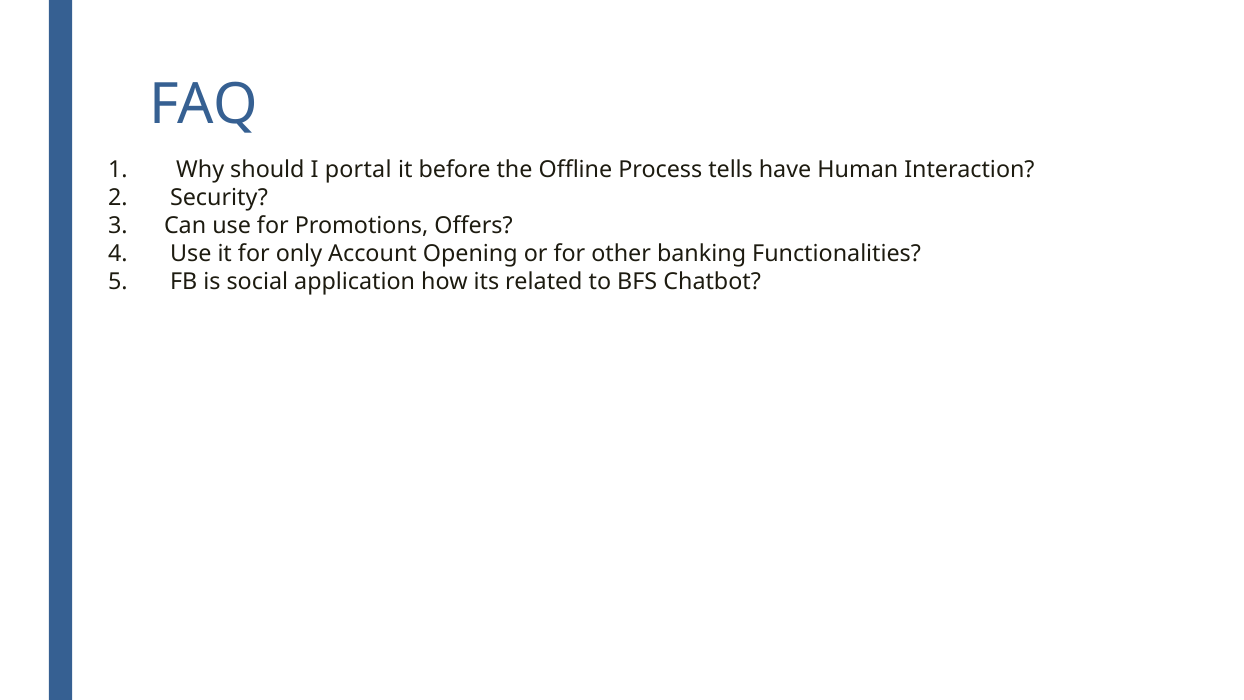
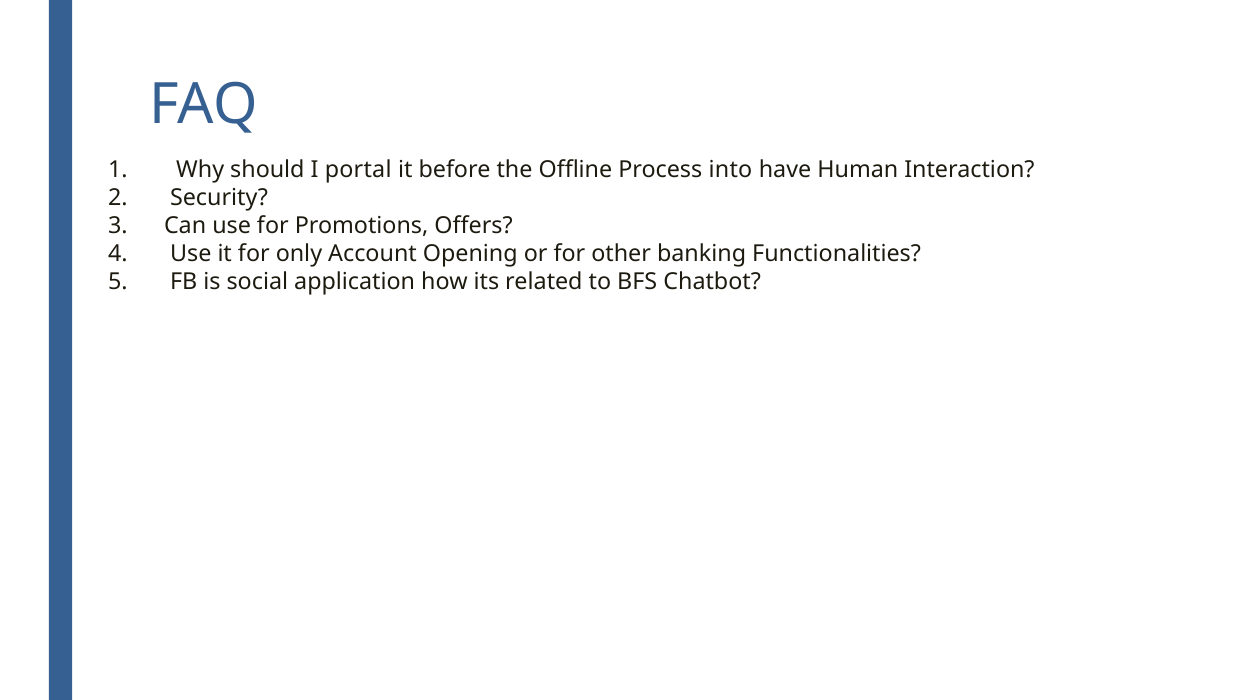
tells: tells -> into
